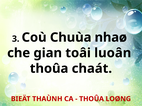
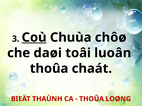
Coù underline: none -> present
nhaø: nhaø -> chôø
gian: gian -> daøi
